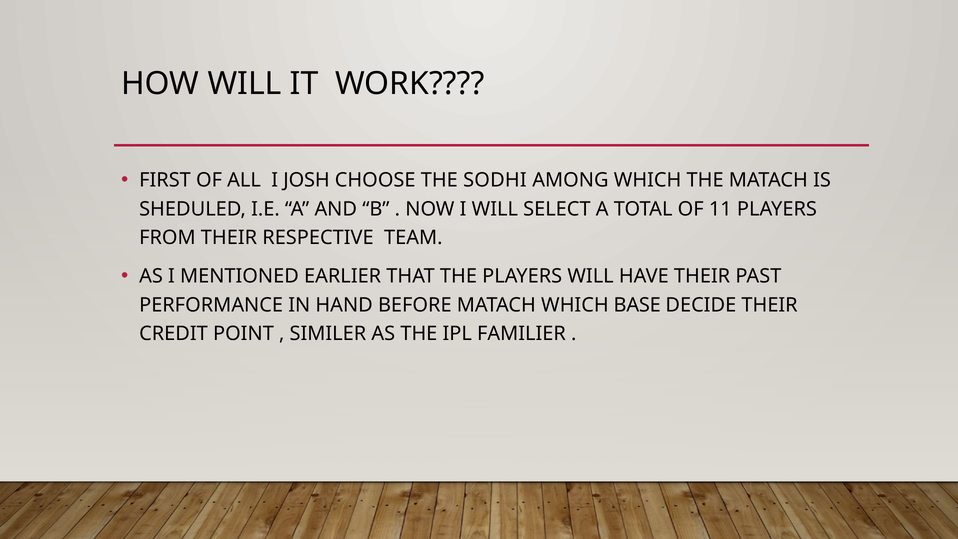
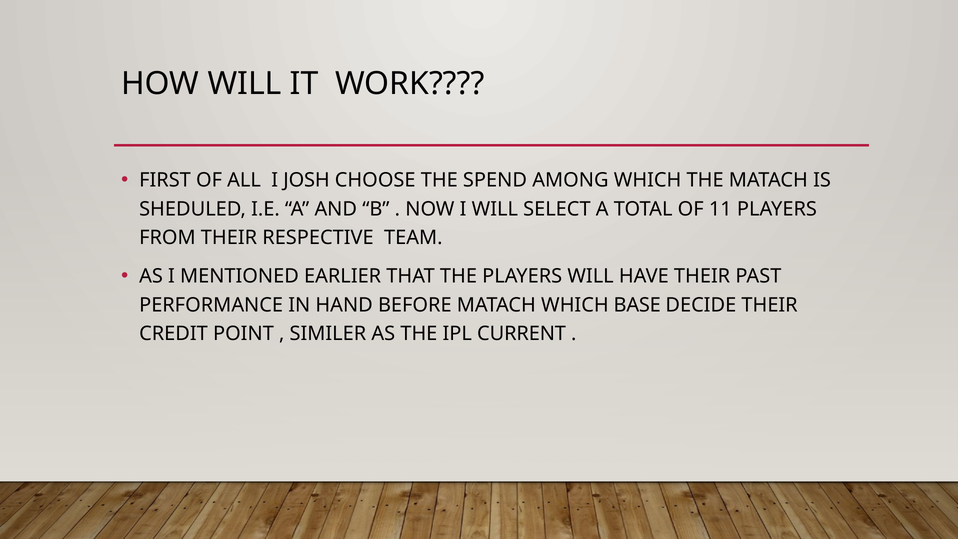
SODHI: SODHI -> SPEND
FAMILIER: FAMILIER -> CURRENT
